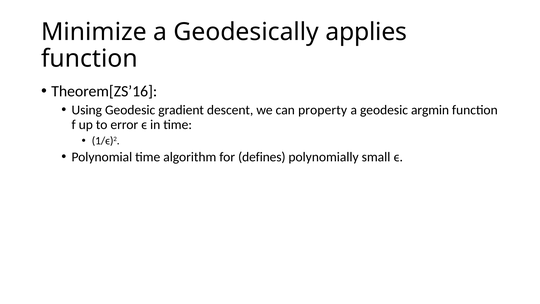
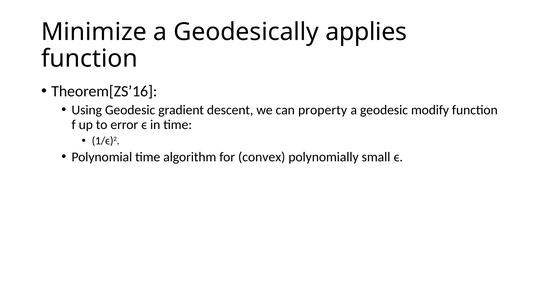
argmin: argmin -> modify
defines: defines -> convex
